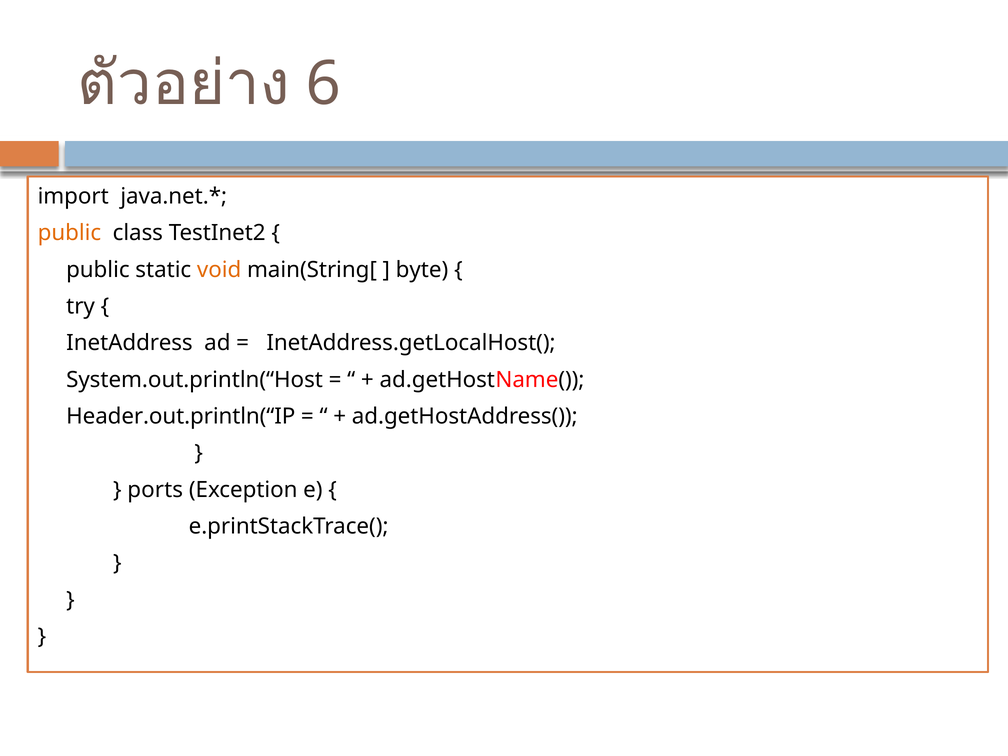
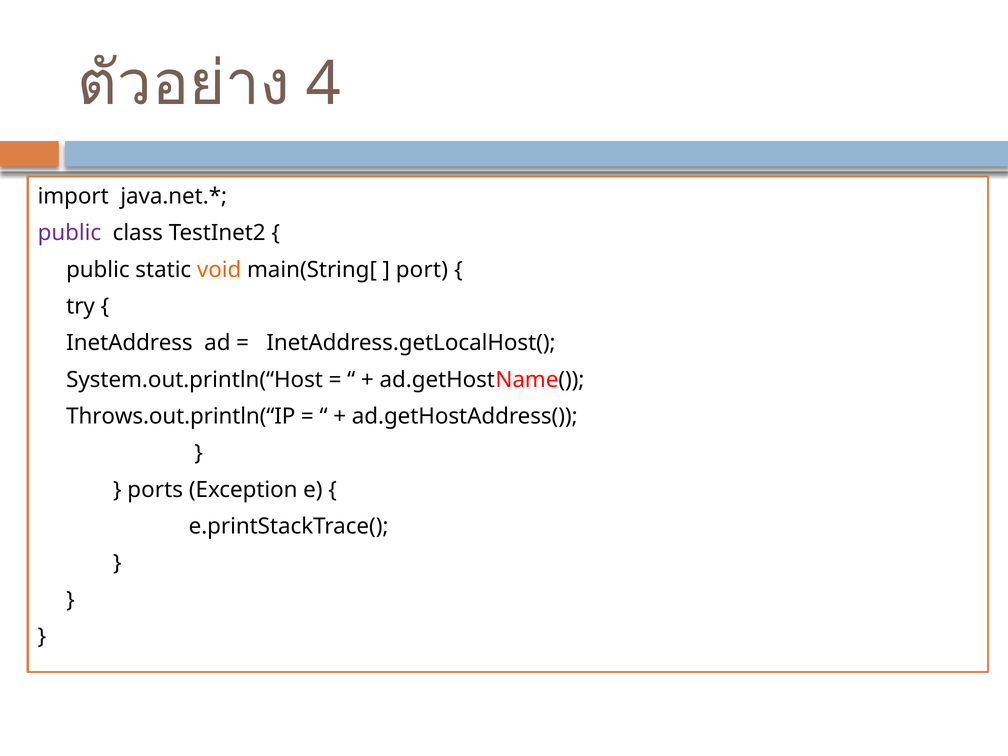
6: 6 -> 4
public at (69, 233) colour: orange -> purple
byte: byte -> port
Header.out.println(“IP: Header.out.println(“IP -> Throws.out.println(“IP
